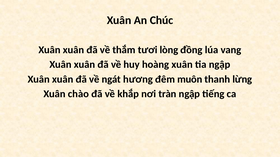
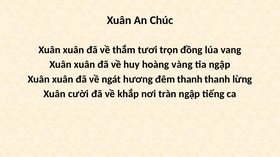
lòng: lòng -> trọn
hoàng xuân: xuân -> vàng
đêm muôn: muôn -> thanh
chào: chào -> cười
